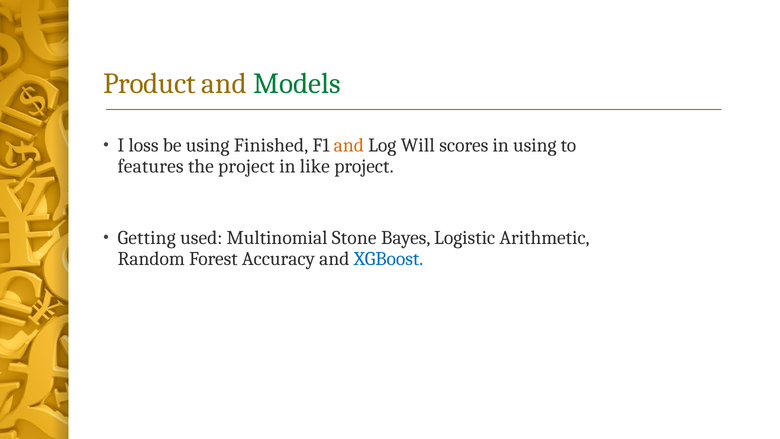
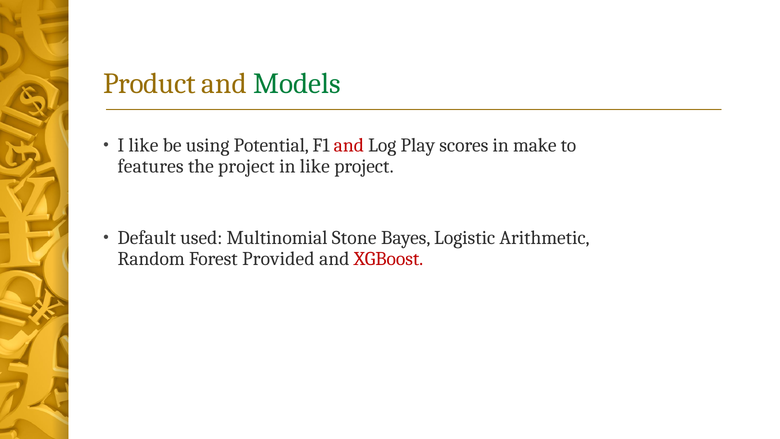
I loss: loss -> like
Finished: Finished -> Potential
and at (349, 145) colour: orange -> red
Will: Will -> Play
in using: using -> make
Getting: Getting -> Default
Accuracy: Accuracy -> Provided
XGBoost colour: blue -> red
